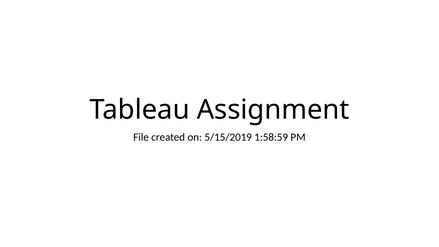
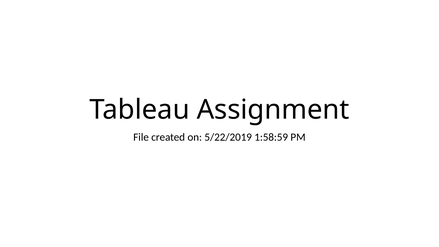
5/15/2019: 5/15/2019 -> 5/22/2019
